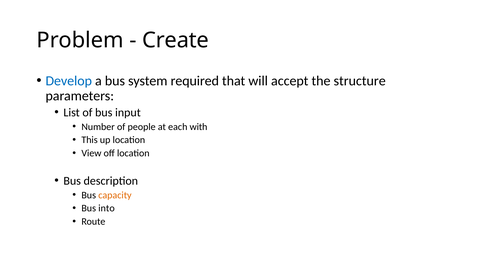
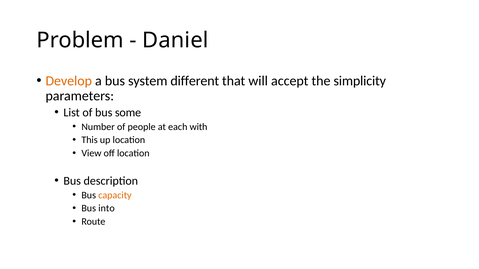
Create: Create -> Daniel
Develop colour: blue -> orange
required: required -> different
structure: structure -> simplicity
input: input -> some
